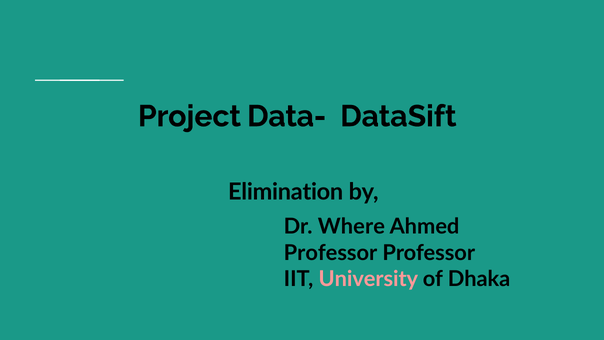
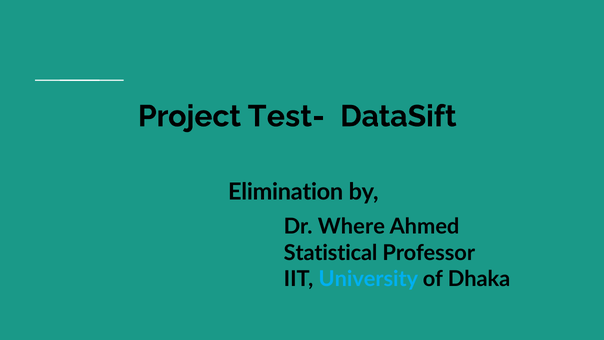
Data-: Data- -> Test-
Professor at (330, 253): Professor -> Statistical
University colour: pink -> light blue
